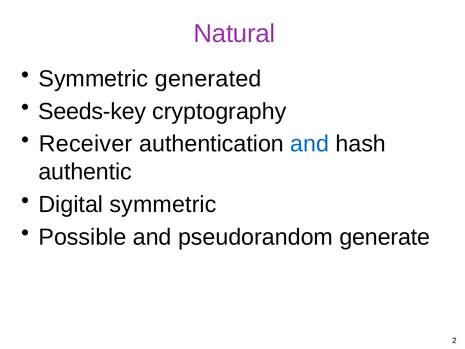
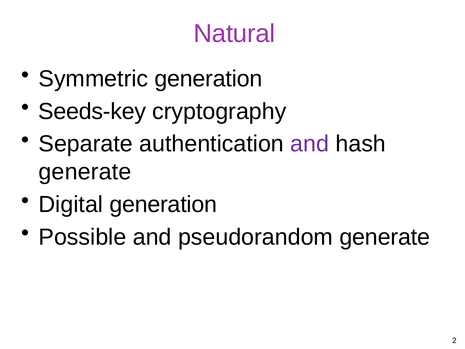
Symmetric generated: generated -> generation
Receiver: Receiver -> Separate
and at (310, 144) colour: blue -> purple
authentic at (85, 172): authentic -> generate
Digital symmetric: symmetric -> generation
